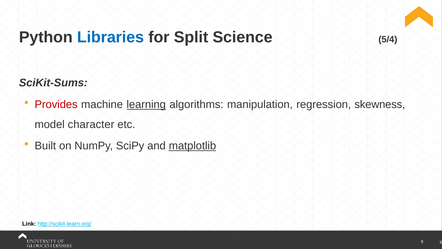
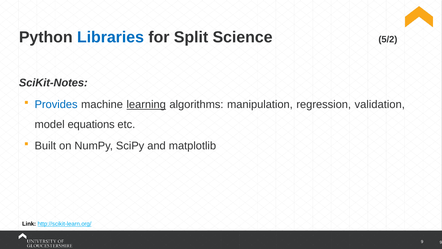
5/4: 5/4 -> 5/2
SciKit-Sums: SciKit-Sums -> SciKit-Notes
Provides colour: red -> blue
skewness: skewness -> validation
character: character -> equations
matplotlib underline: present -> none
